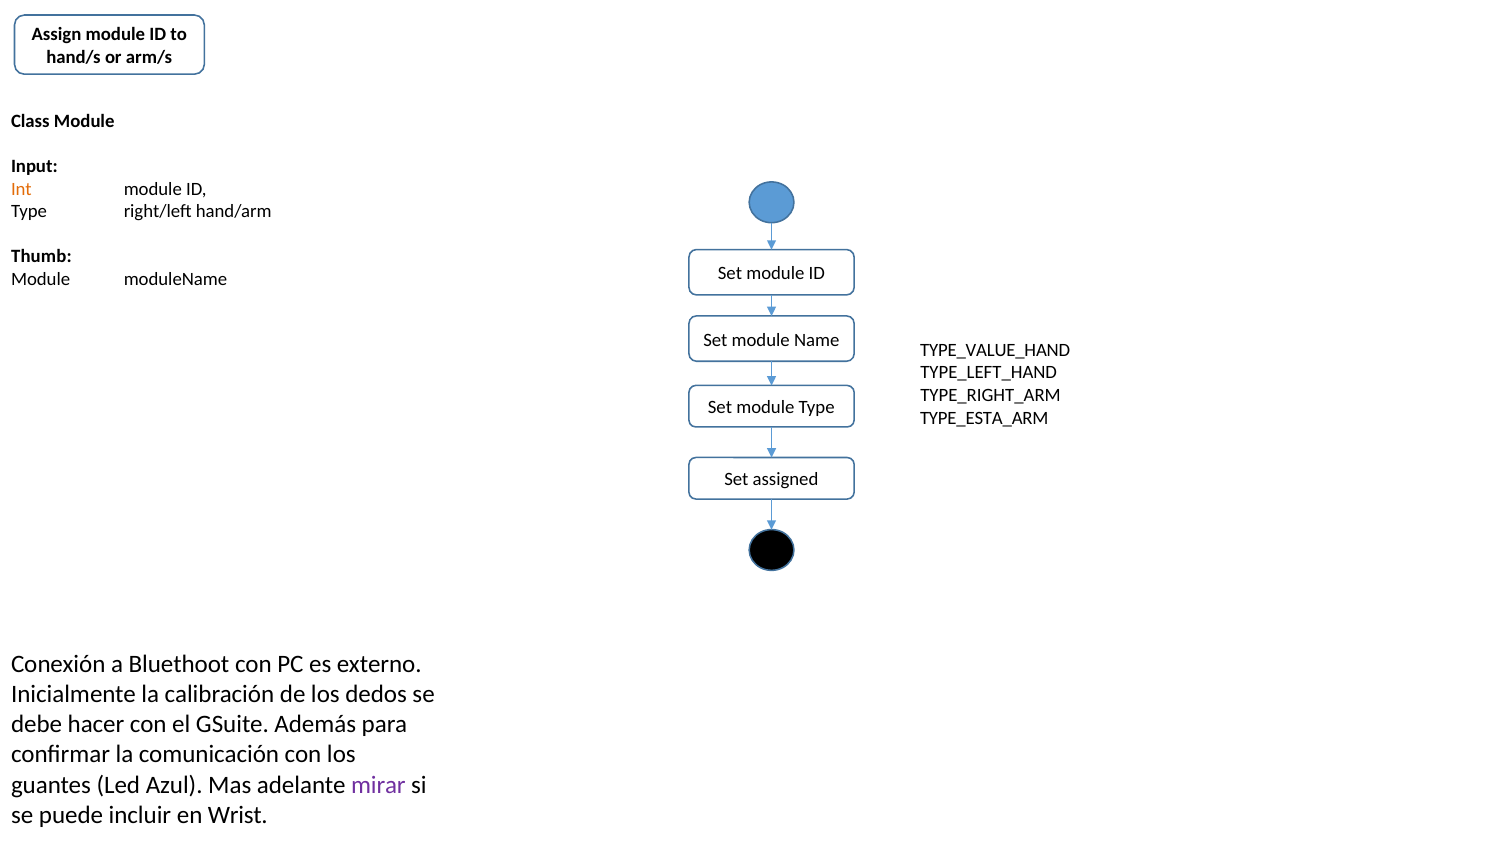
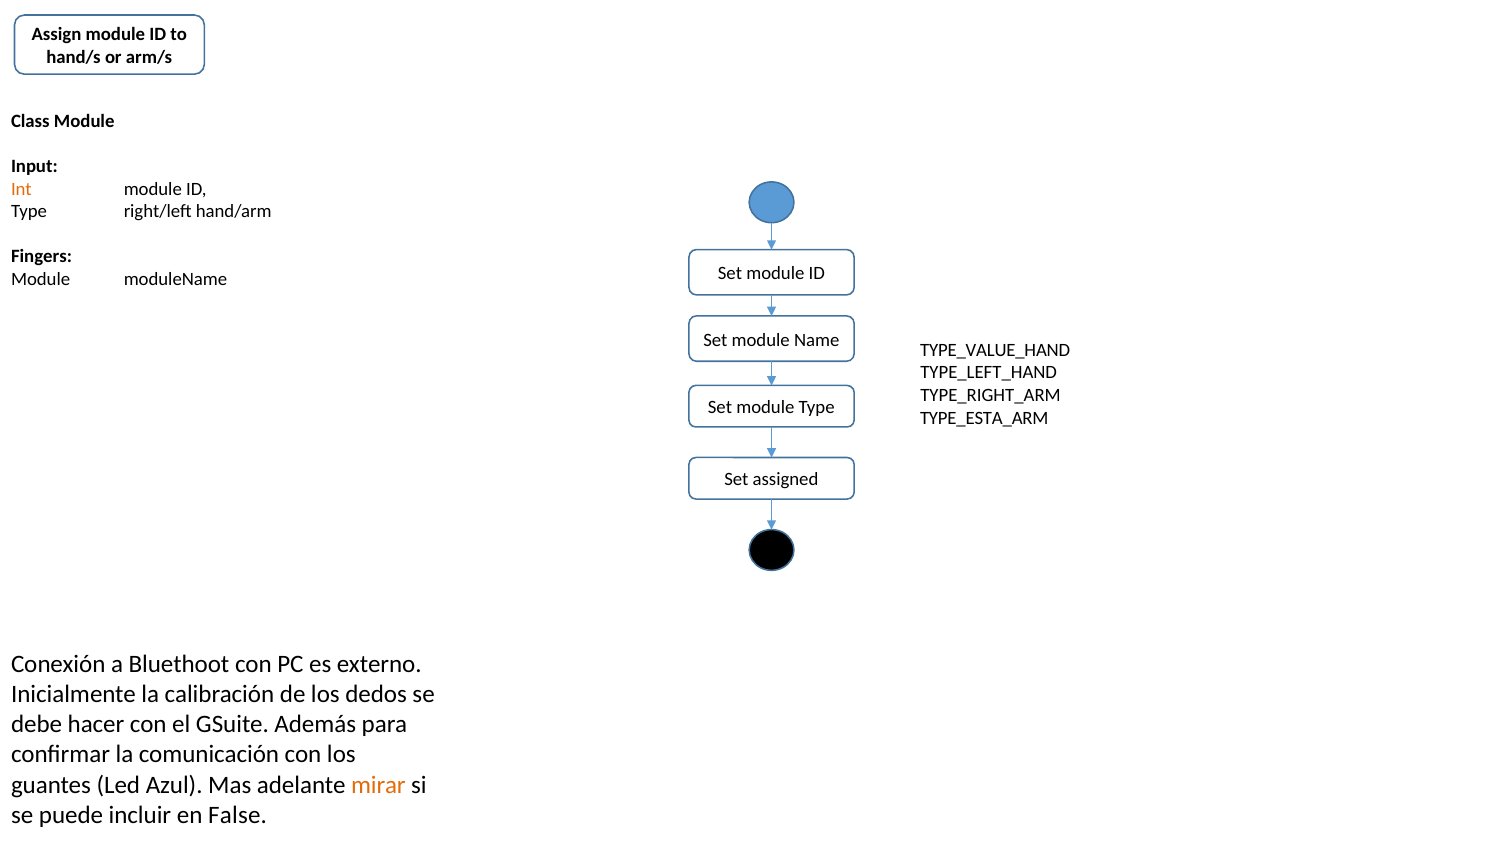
Thumb: Thumb -> Fingers
mirar colour: purple -> orange
Wrist: Wrist -> False
